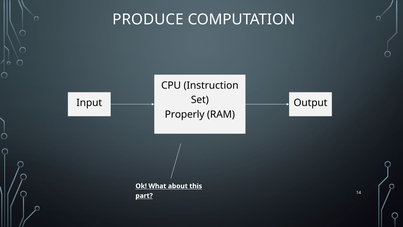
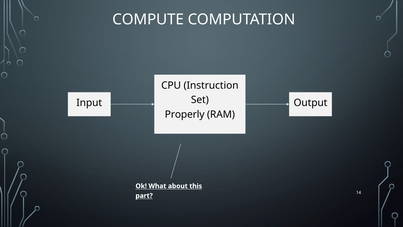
PRODUCE: PRODUCE -> COMPUTE
